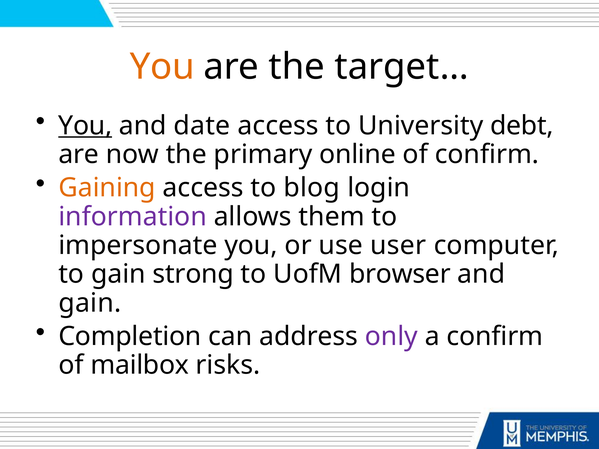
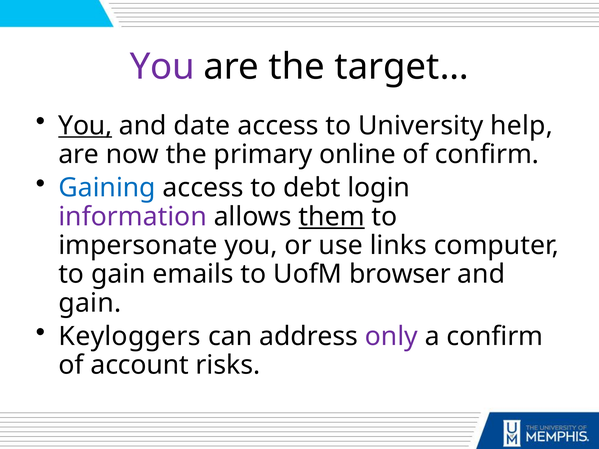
You at (162, 67) colour: orange -> purple
debt: debt -> help
Gaining colour: orange -> blue
blog: blog -> debt
them underline: none -> present
user: user -> links
strong: strong -> emails
Completion: Completion -> Keyloggers
mailbox: mailbox -> account
